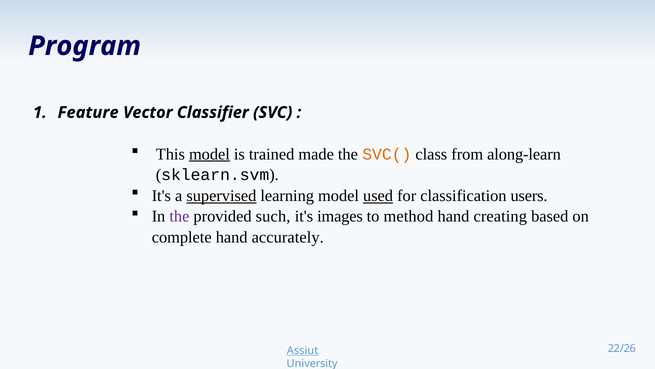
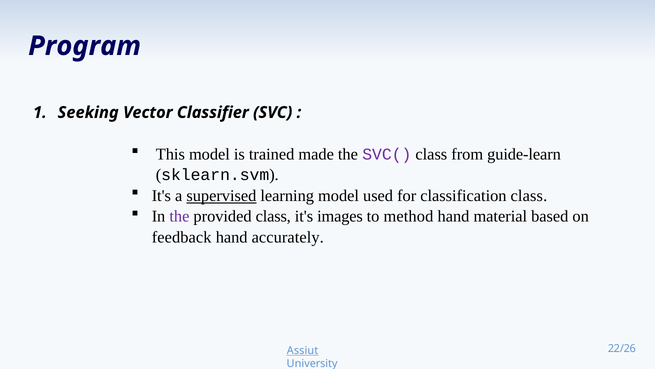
Feature: Feature -> Seeking
model at (209, 154) underline: present -> none
SVC( colour: orange -> purple
along-learn: along-learn -> guide-learn
used underline: present -> none
classification users: users -> class
provided such: such -> class
creating: creating -> material
complete: complete -> feedback
